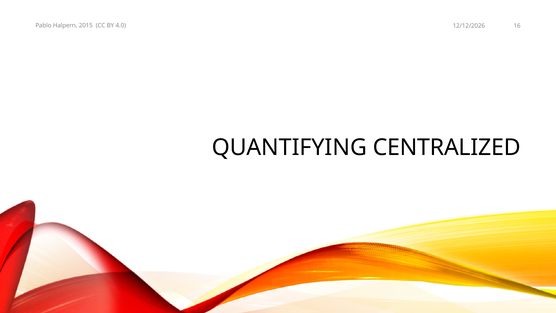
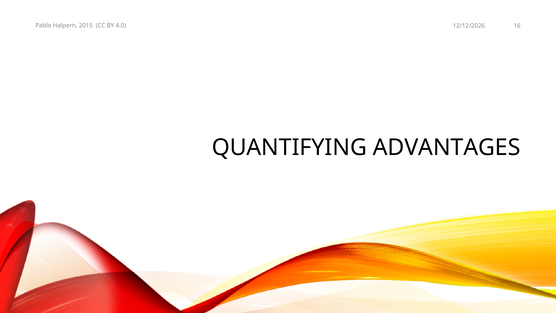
CENTRALIZED: CENTRALIZED -> ADVANTAGES
